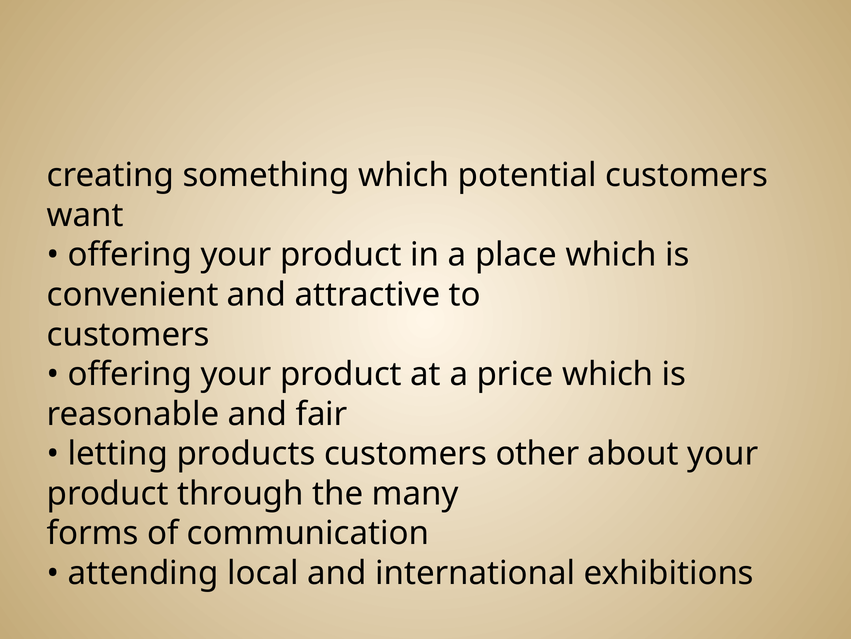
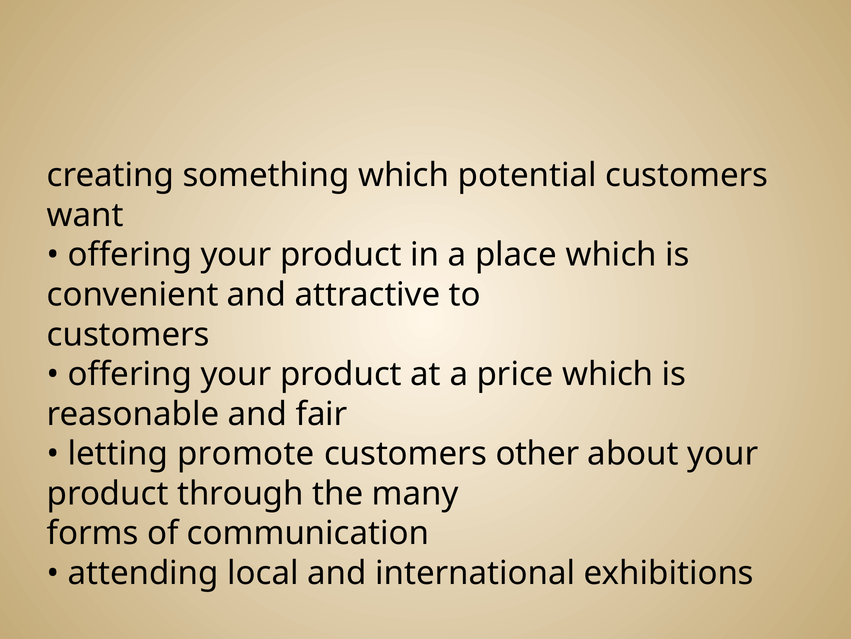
products: products -> promote
